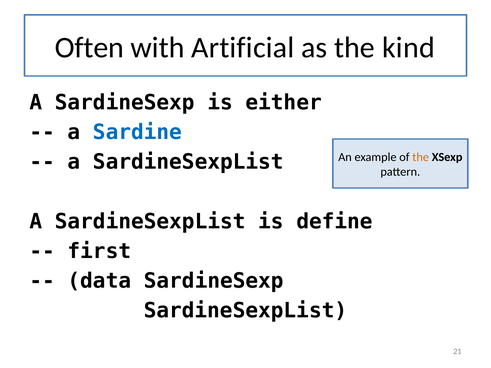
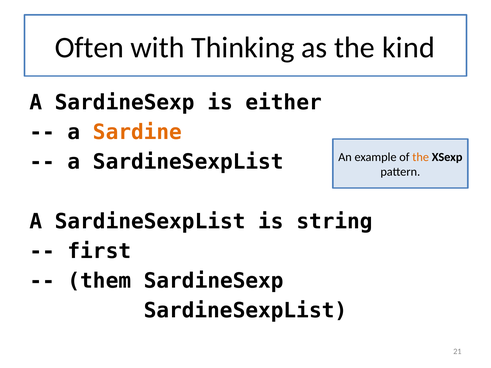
Artificial: Artificial -> Thinking
Sardine colour: blue -> orange
define: define -> string
data: data -> them
